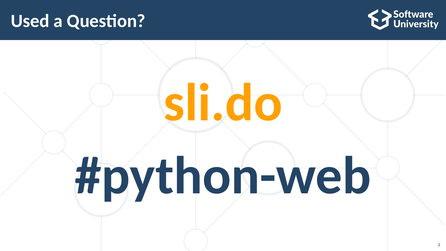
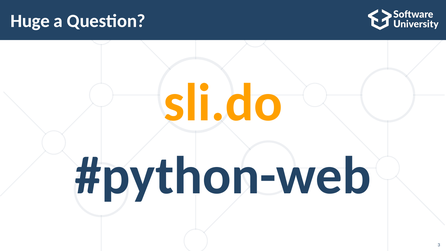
Used: Used -> Huge
